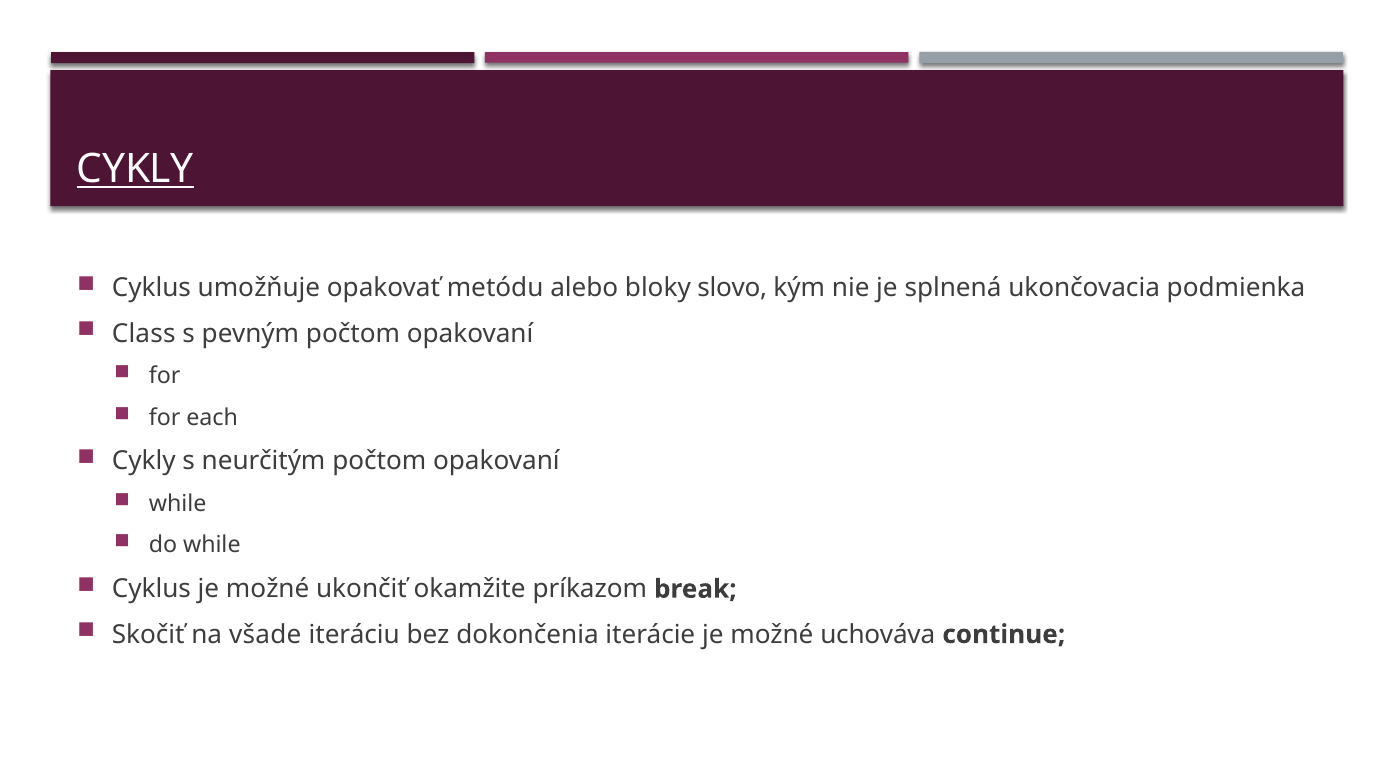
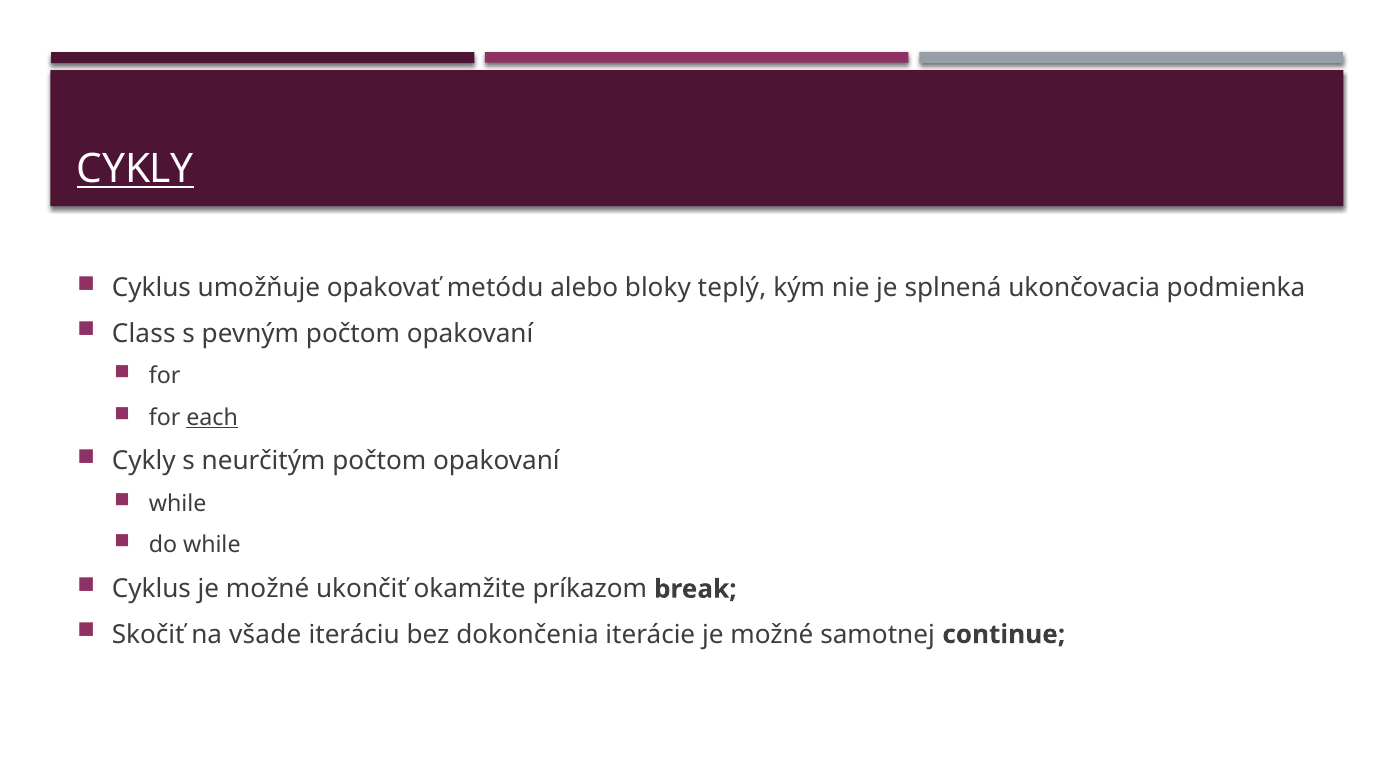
slovo: slovo -> teplý
each underline: none -> present
uchováva: uchováva -> samotnej
